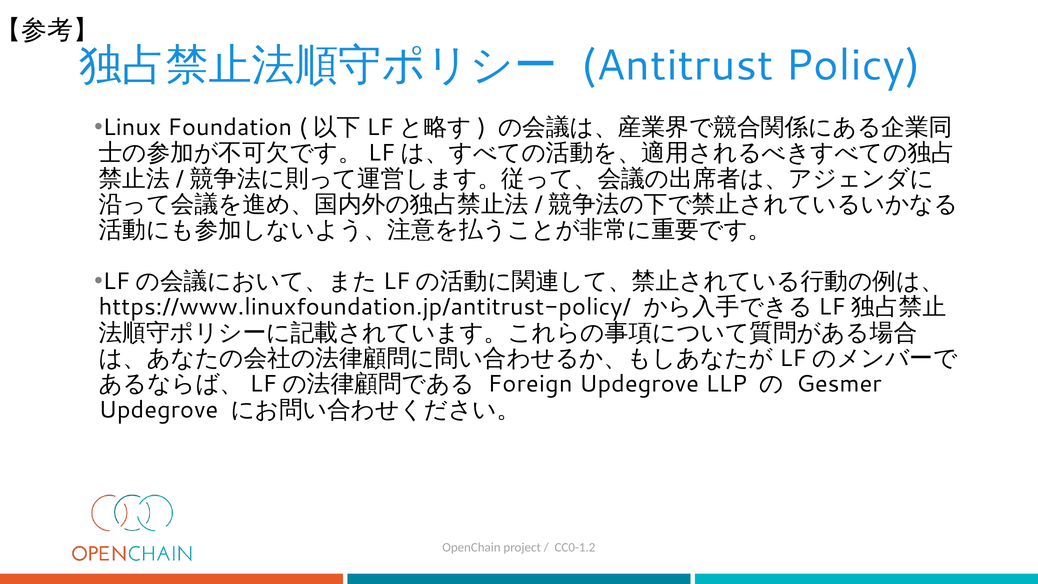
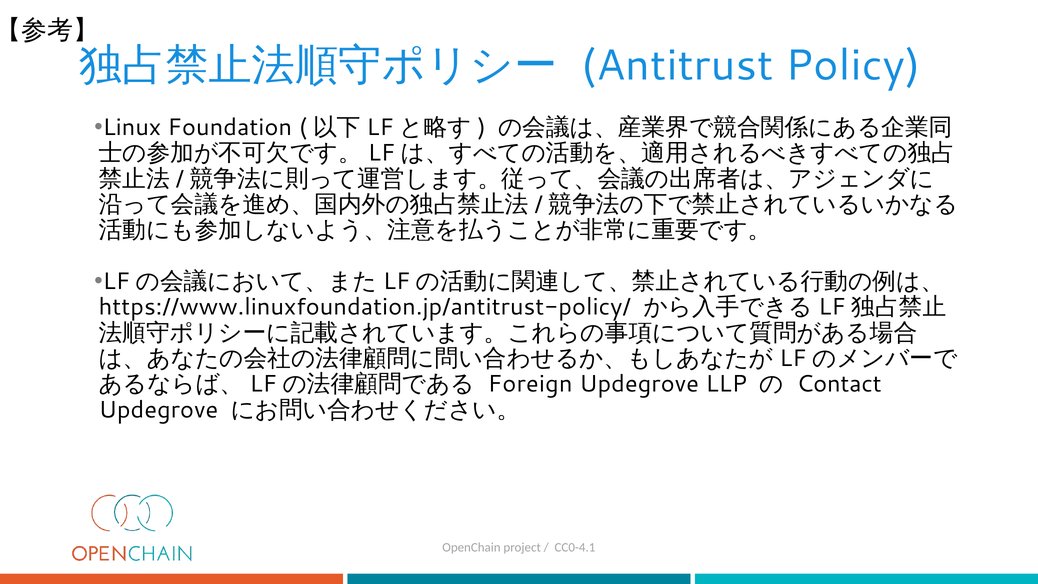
Gesmer: Gesmer -> Contact
CC0-1.2: CC0-1.2 -> CC0-4.1
